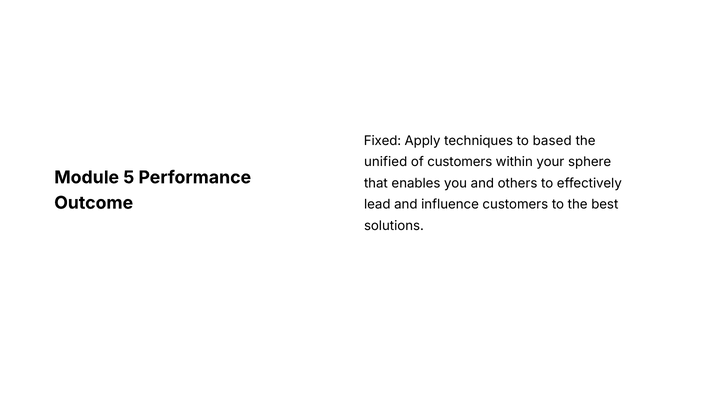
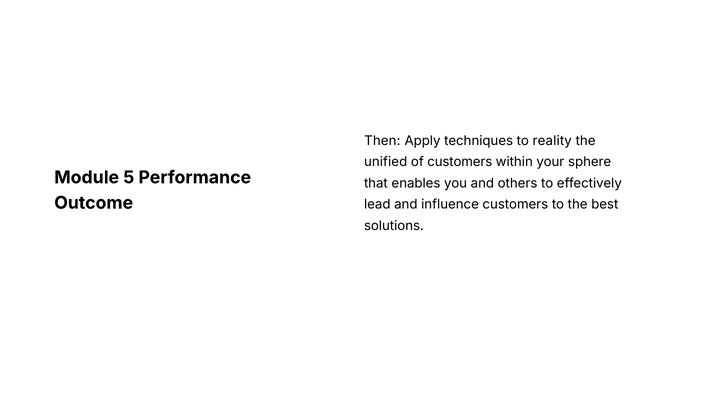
Fixed: Fixed -> Then
based: based -> reality
